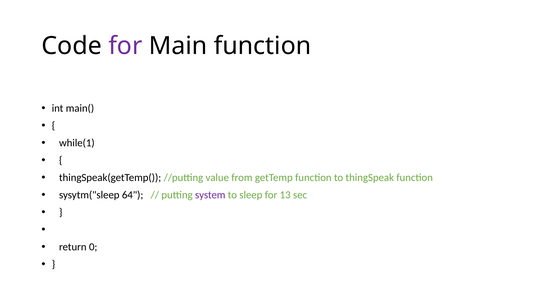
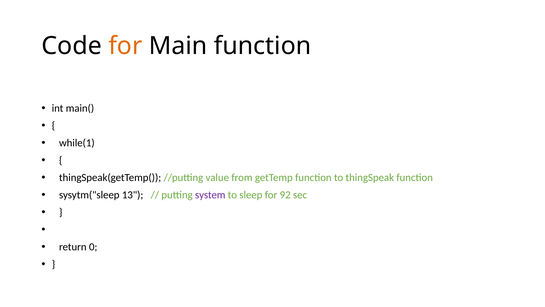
for at (125, 46) colour: purple -> orange
64: 64 -> 13
13: 13 -> 92
